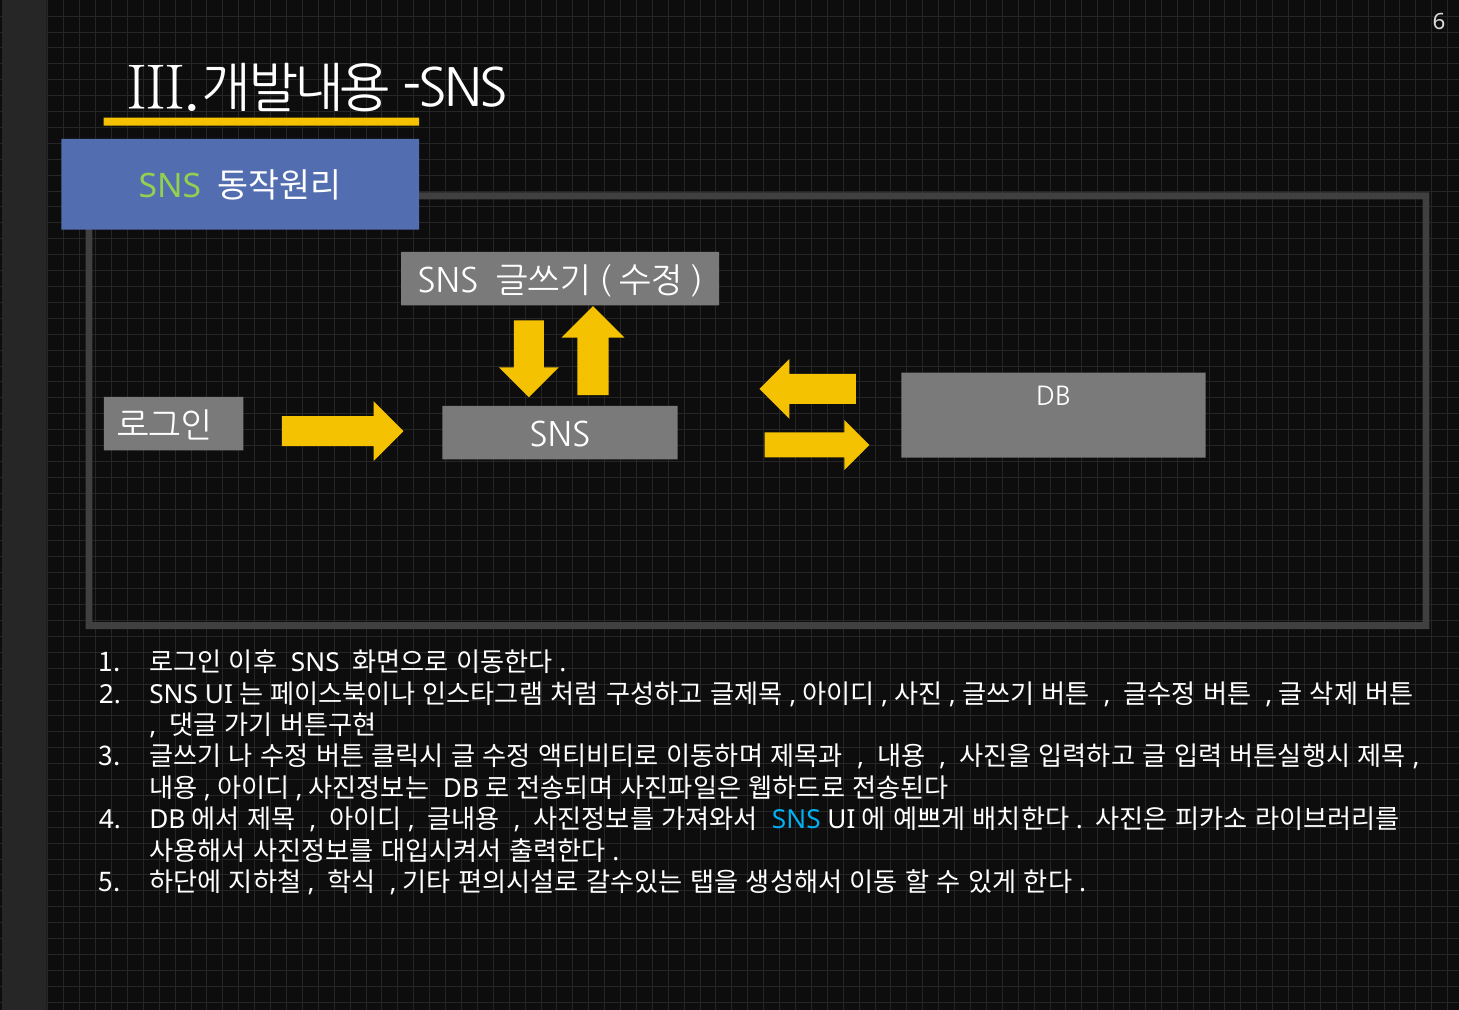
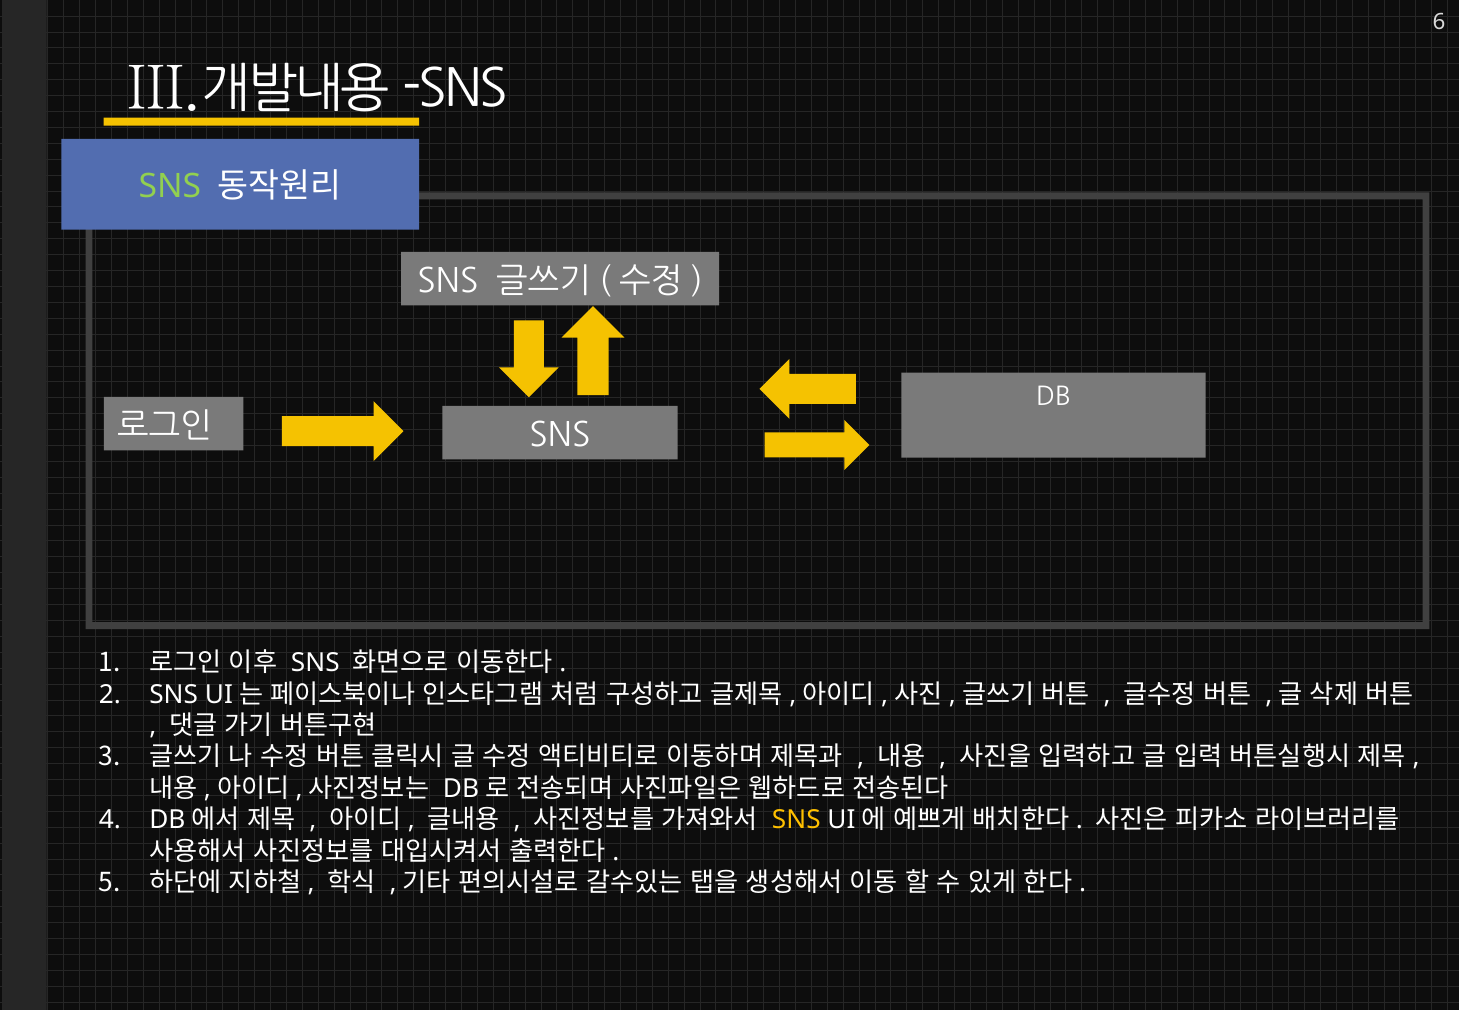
SNS at (796, 820) colour: light blue -> yellow
